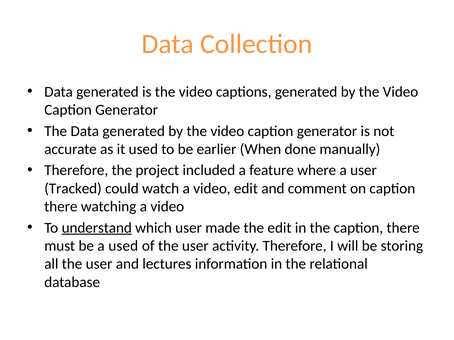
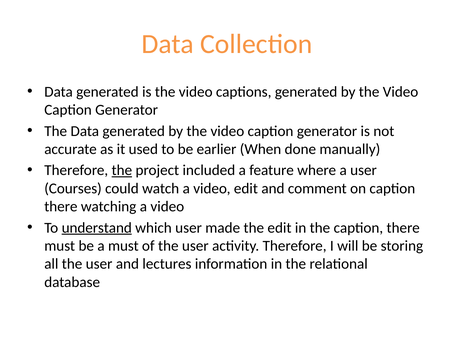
the at (122, 171) underline: none -> present
Tracked: Tracked -> Courses
a used: used -> must
